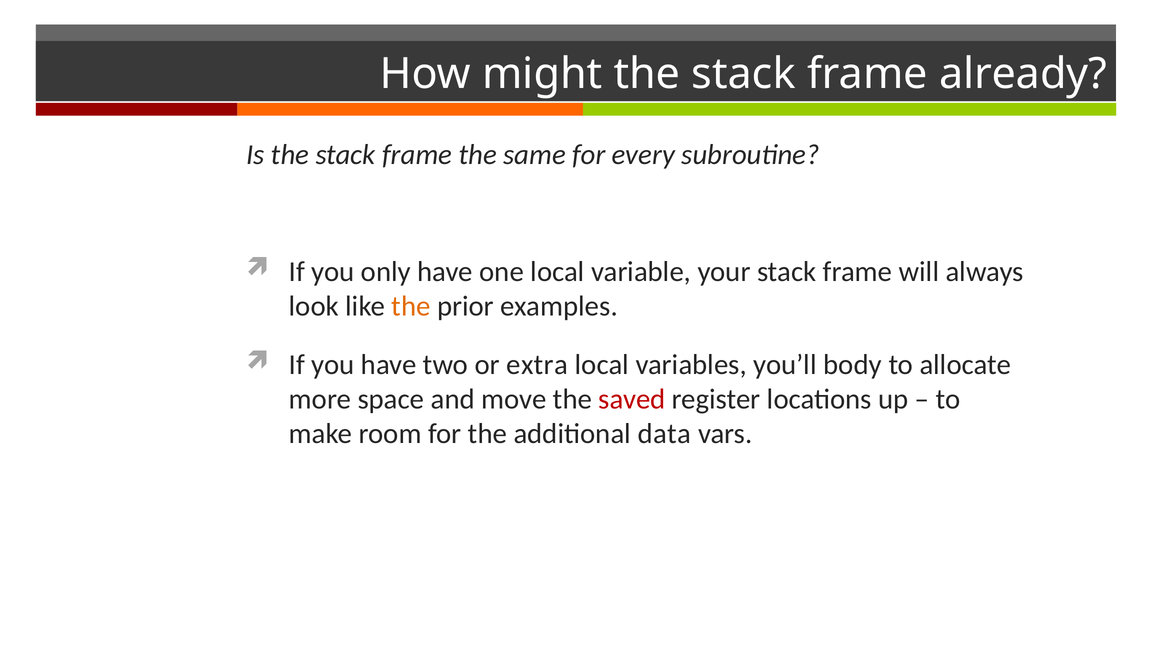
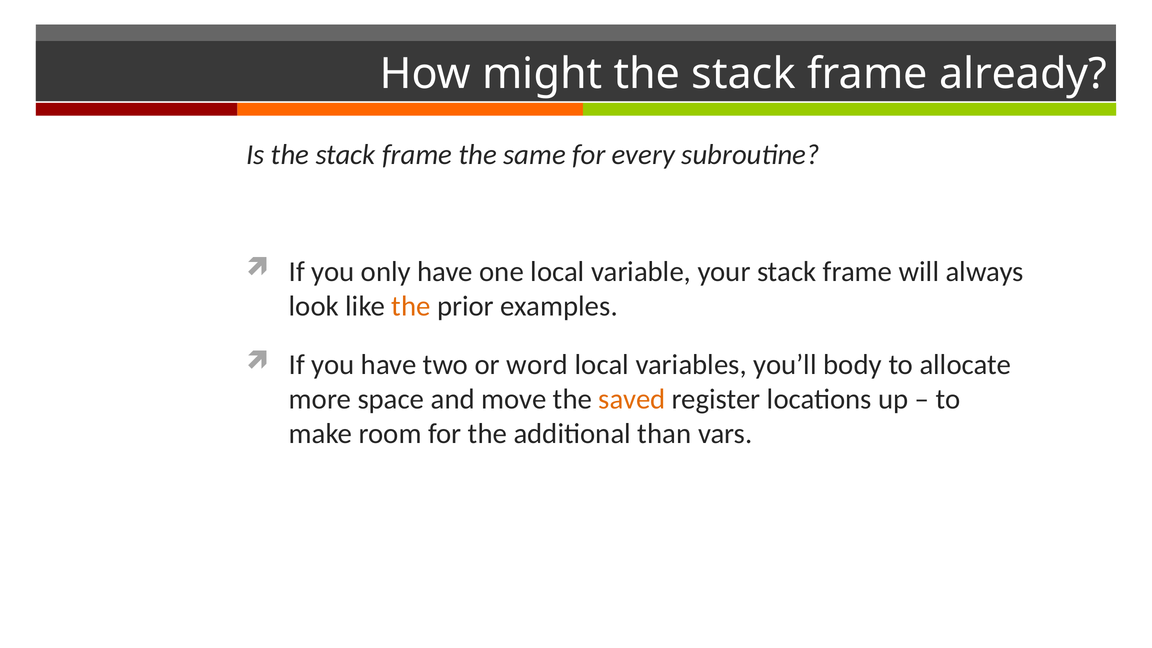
extra: extra -> word
saved colour: red -> orange
data: data -> than
